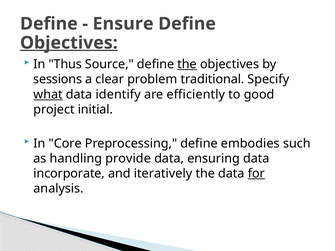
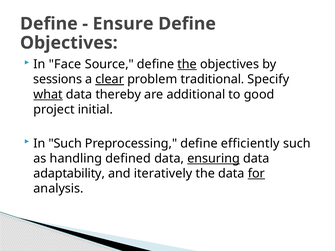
Objectives at (69, 43) underline: present -> none
Thus: Thus -> Face
clear underline: none -> present
identify: identify -> thereby
efficiently: efficiently -> additional
In Core: Core -> Such
embodies: embodies -> efficiently
provide: provide -> defined
ensuring underline: none -> present
incorporate: incorporate -> adaptability
